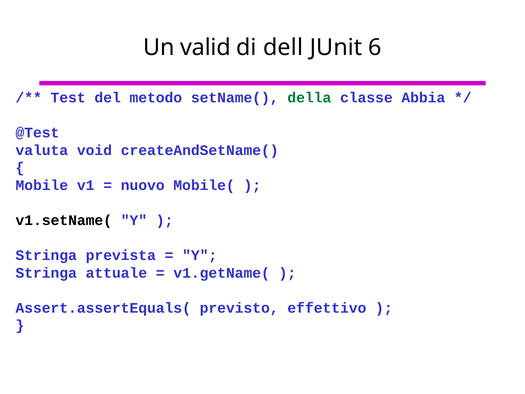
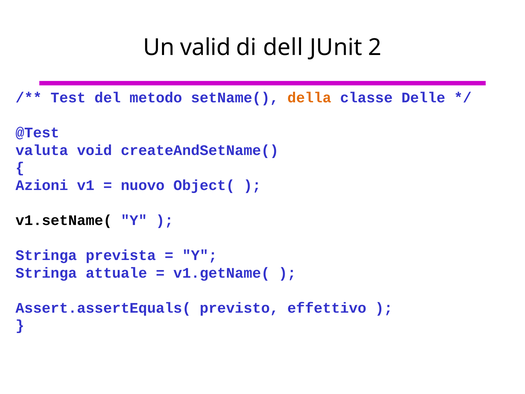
6: 6 -> 2
della colour: green -> orange
Abbia: Abbia -> Delle
Mobile: Mobile -> Azioni
Mobile(: Mobile( -> Object(
